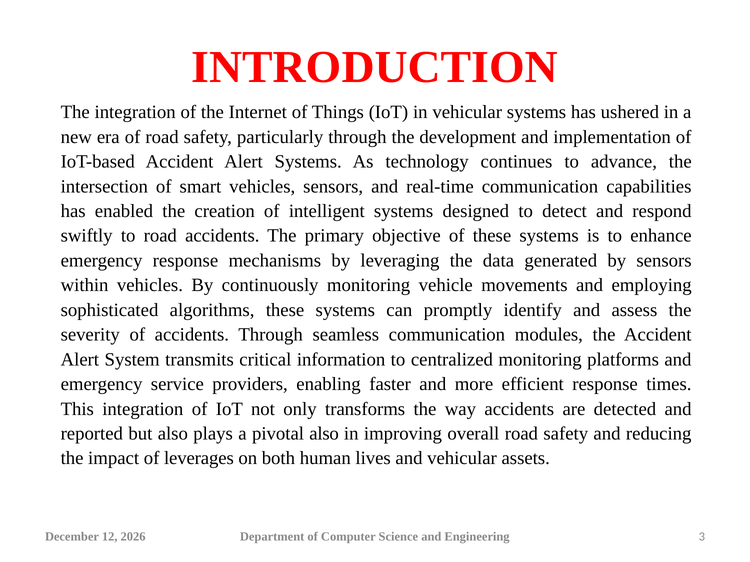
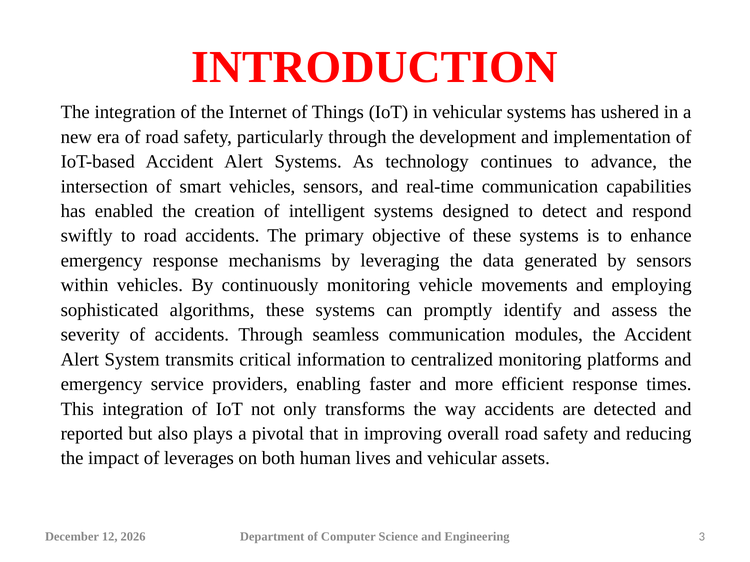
pivotal also: also -> that
